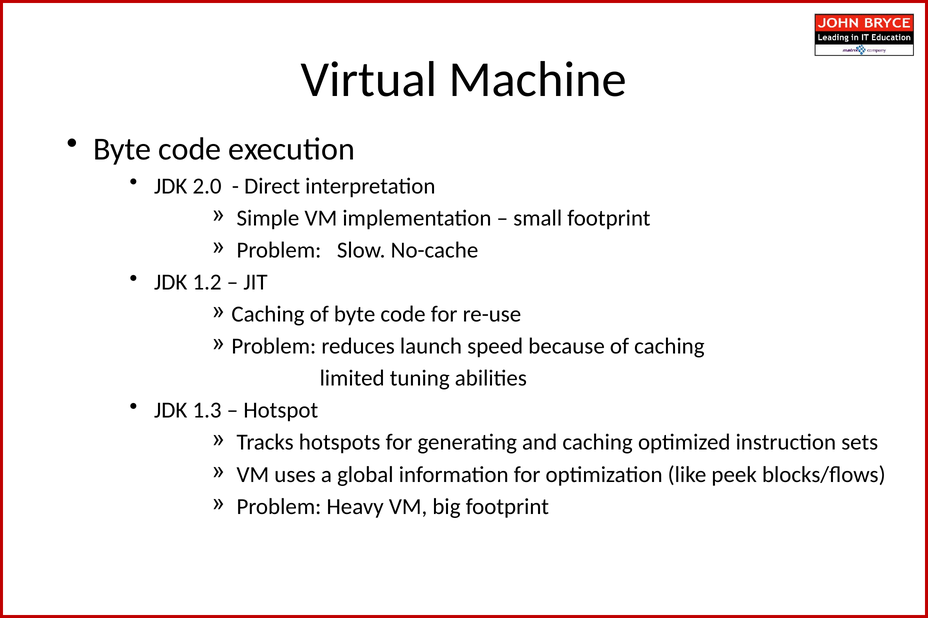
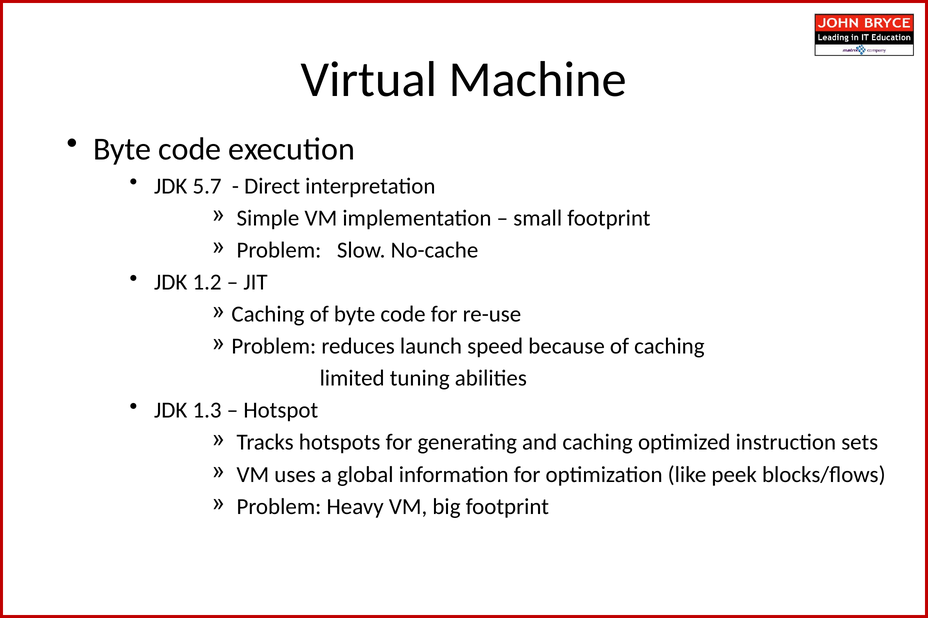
2.0: 2.0 -> 5.7
